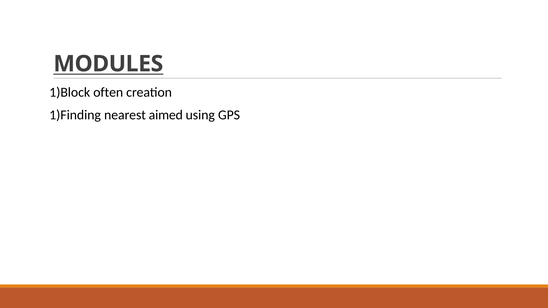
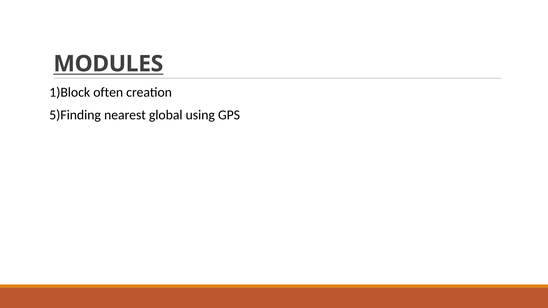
1)Finding: 1)Finding -> 5)Finding
aimed: aimed -> global
